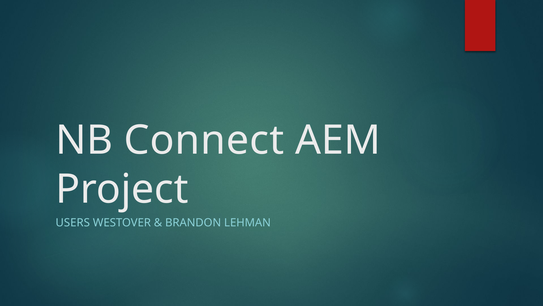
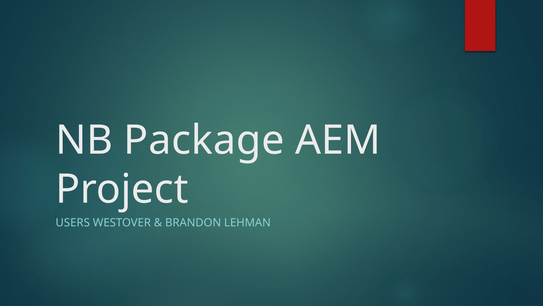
Connect: Connect -> Package
